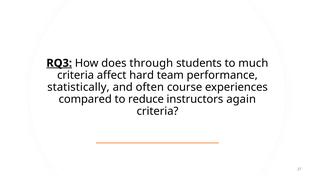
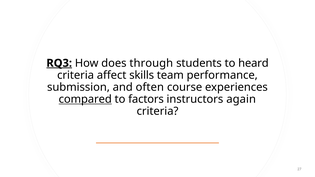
much: much -> heard
hard: hard -> skills
statistically: statistically -> submission
compared underline: none -> present
reduce: reduce -> factors
